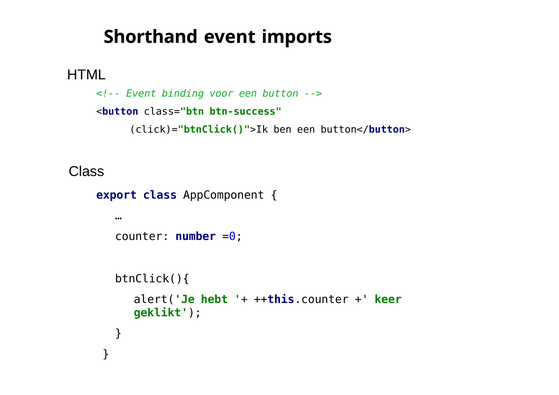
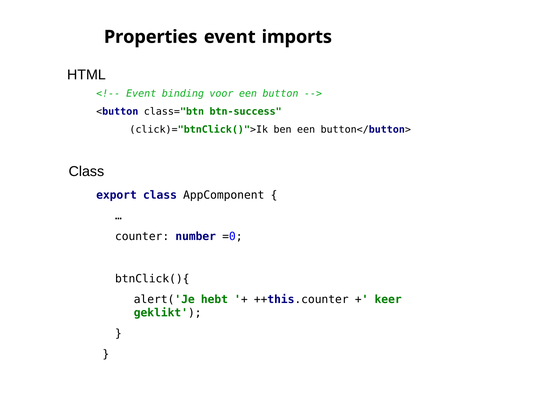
Shorthand: Shorthand -> Properties
